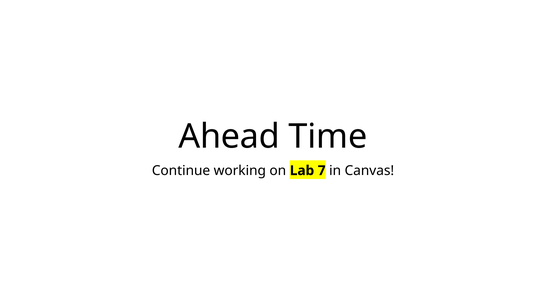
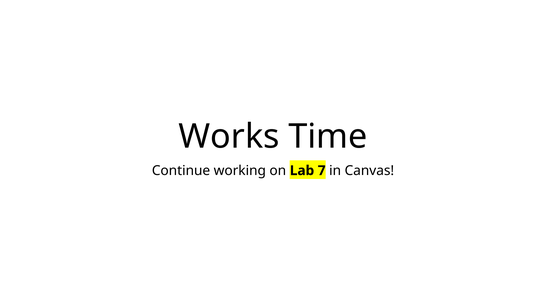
Ahead: Ahead -> Works
